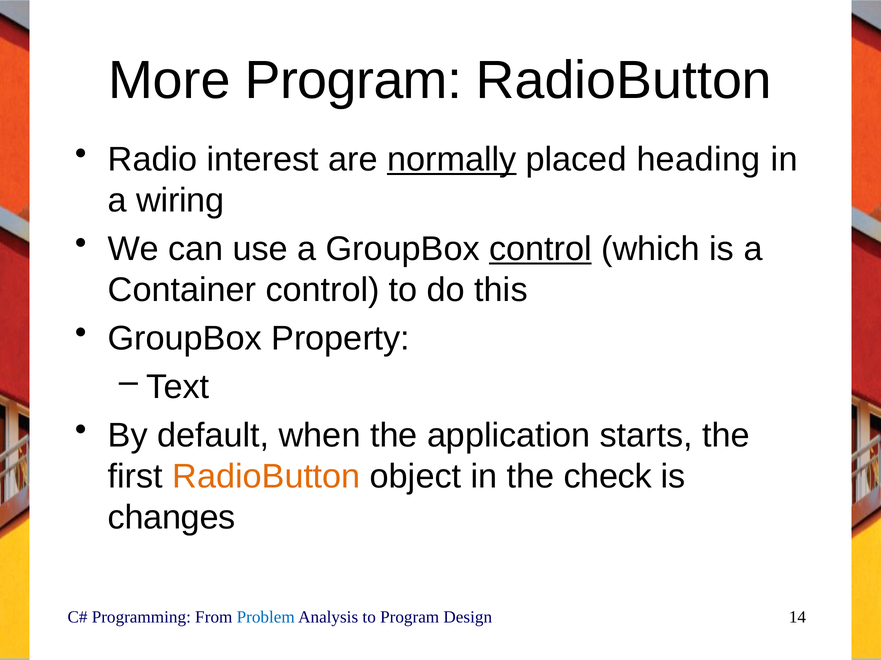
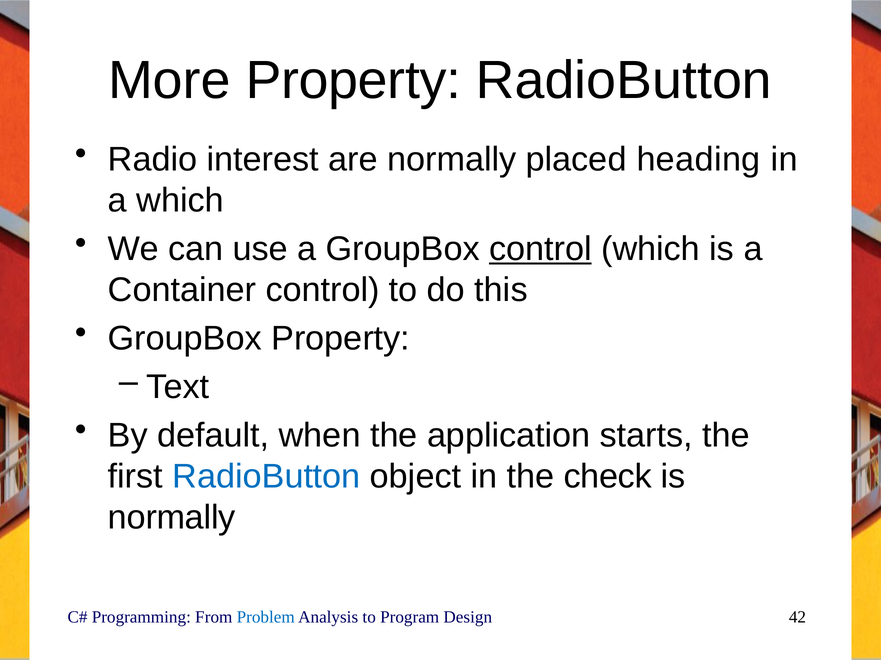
More Program: Program -> Property
normally at (452, 160) underline: present -> none
a wiring: wiring -> which
RadioButton at (266, 477) colour: orange -> blue
changes at (172, 518): changes -> normally
14: 14 -> 42
